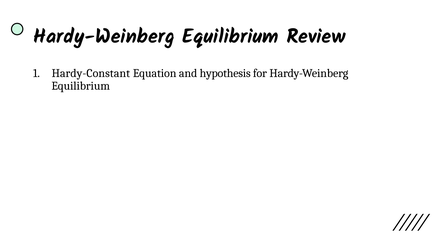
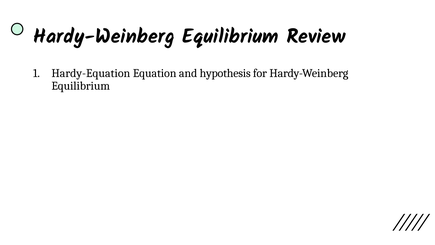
Hardy-Constant: Hardy-Constant -> Hardy-Equation
